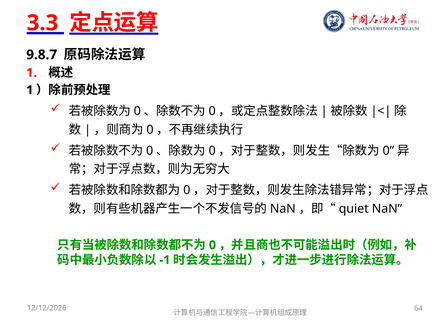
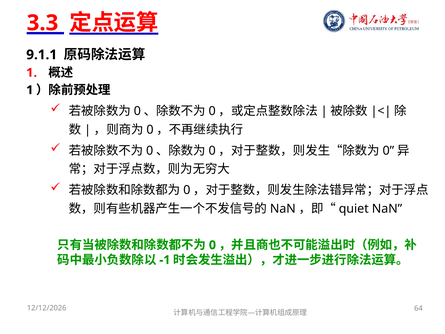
9.8.7: 9.8.7 -> 9.1.1
